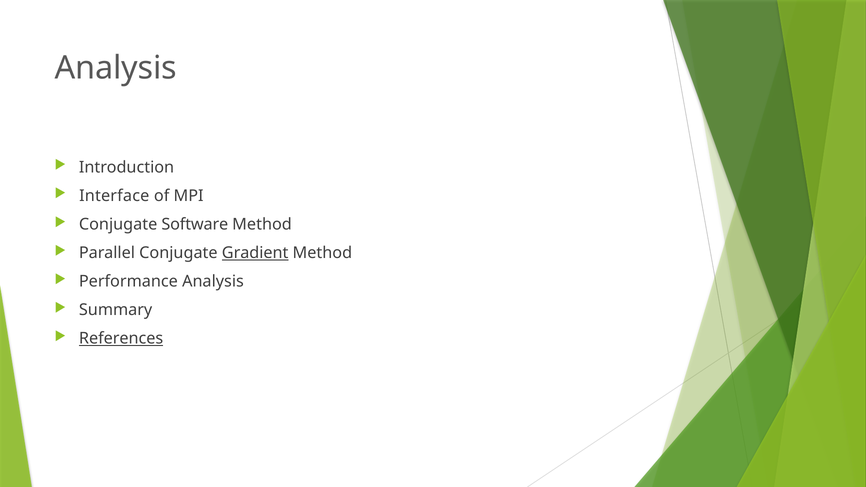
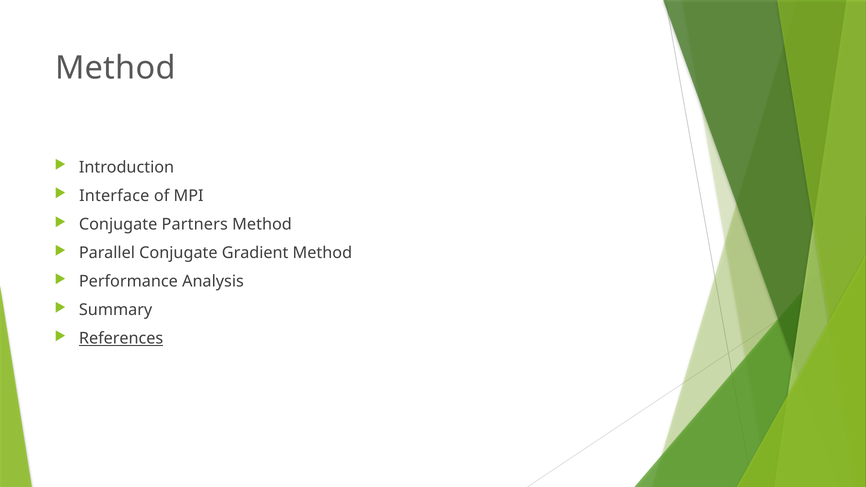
Analysis at (116, 68): Analysis -> Method
Software: Software -> Partners
Gradient underline: present -> none
